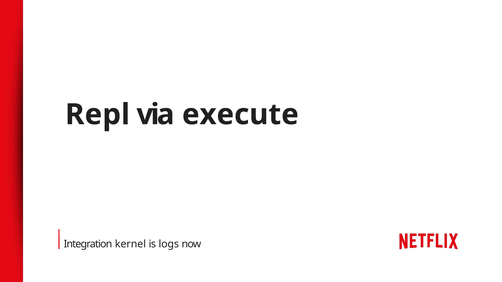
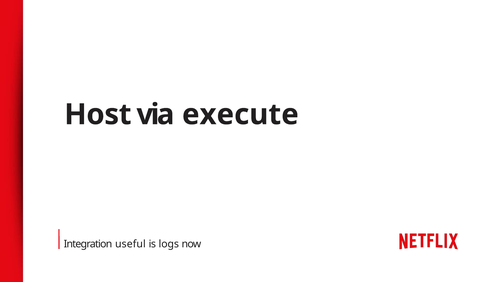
Repl: Repl -> Host
kernel: kernel -> useful
